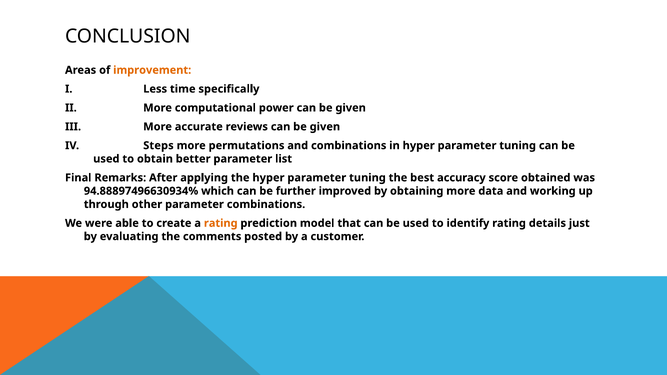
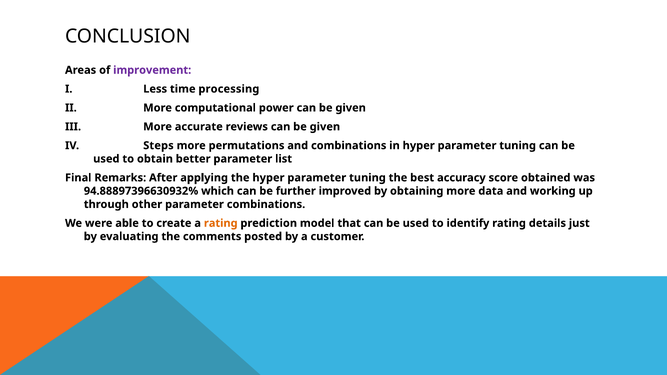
improvement colour: orange -> purple
specifically: specifically -> processing
94.88897496630934%: 94.88897496630934% -> 94.88897396630932%
